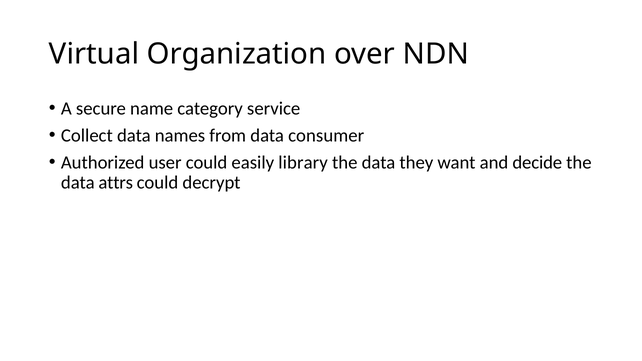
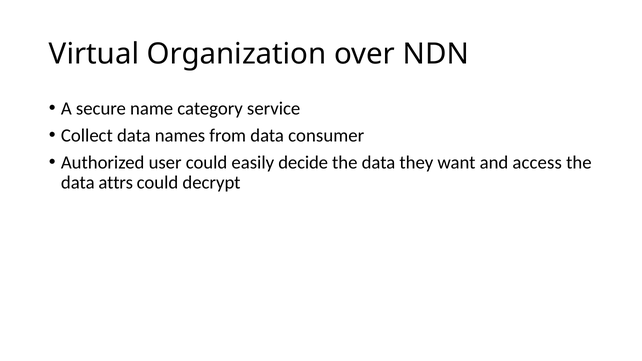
library: library -> decide
decide: decide -> access
